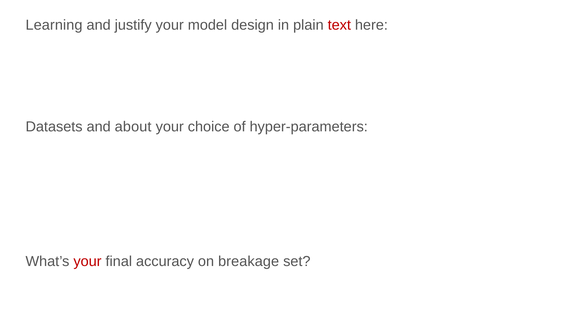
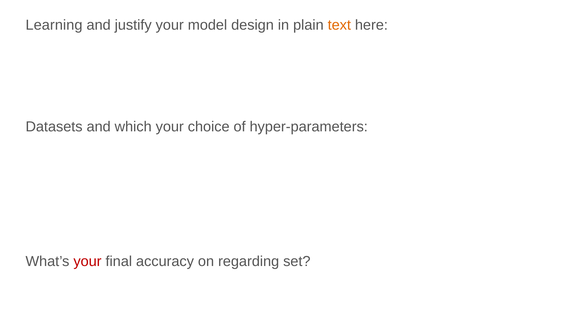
text colour: red -> orange
about: about -> which
breakage: breakage -> regarding
